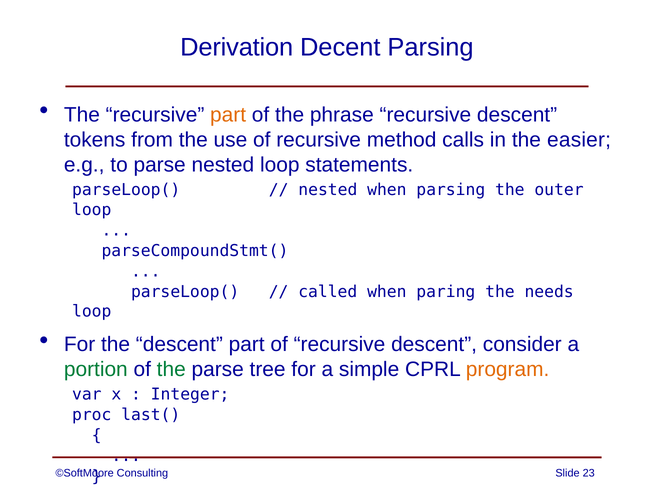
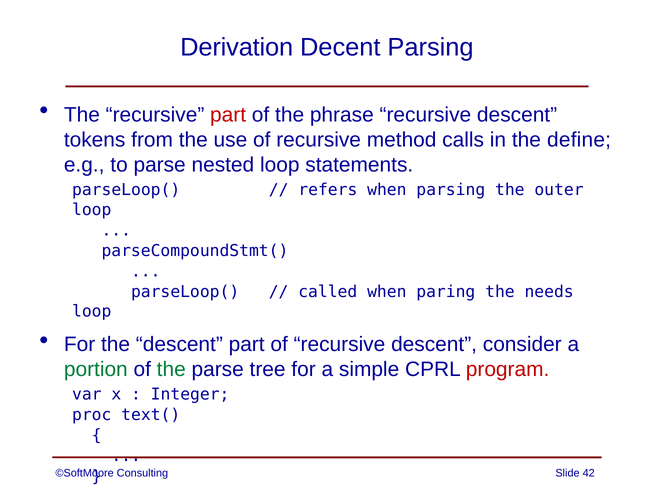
part at (228, 115) colour: orange -> red
easier: easier -> define
nested at (328, 190): nested -> refers
program colour: orange -> red
last(: last( -> text(
23: 23 -> 42
